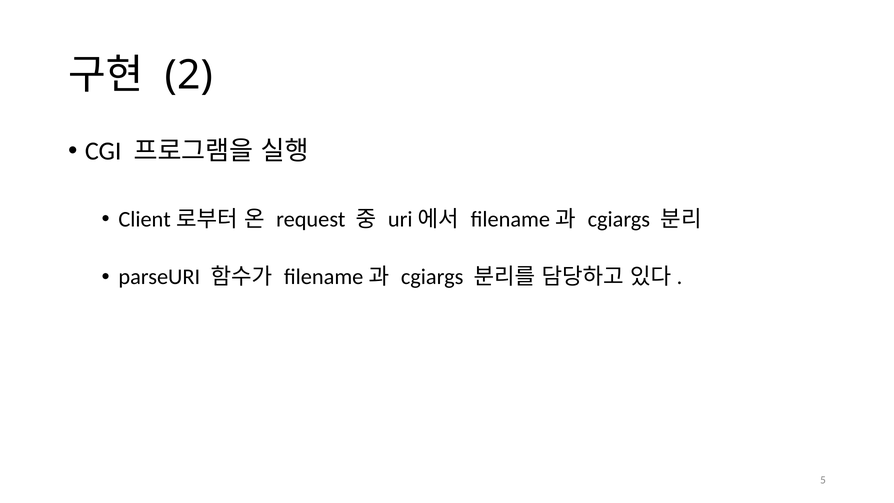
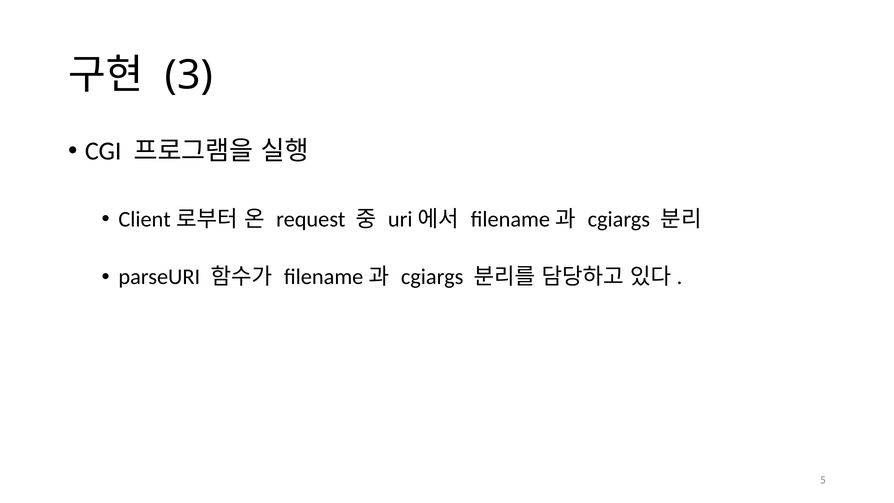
2: 2 -> 3
